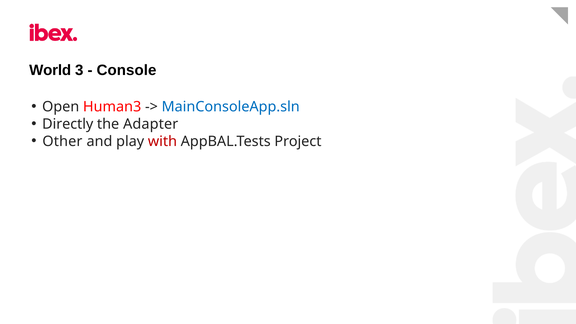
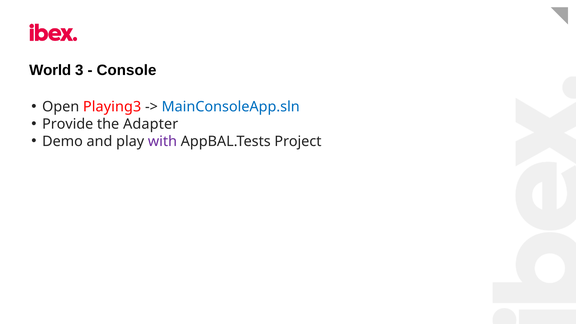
Human3: Human3 -> Playing3
Directly: Directly -> Provide
Other: Other -> Demo
with colour: red -> purple
